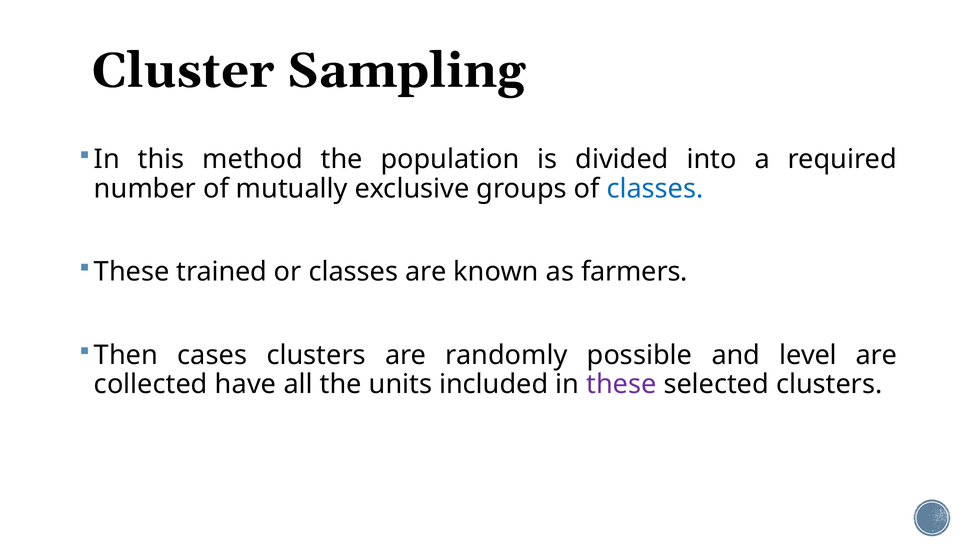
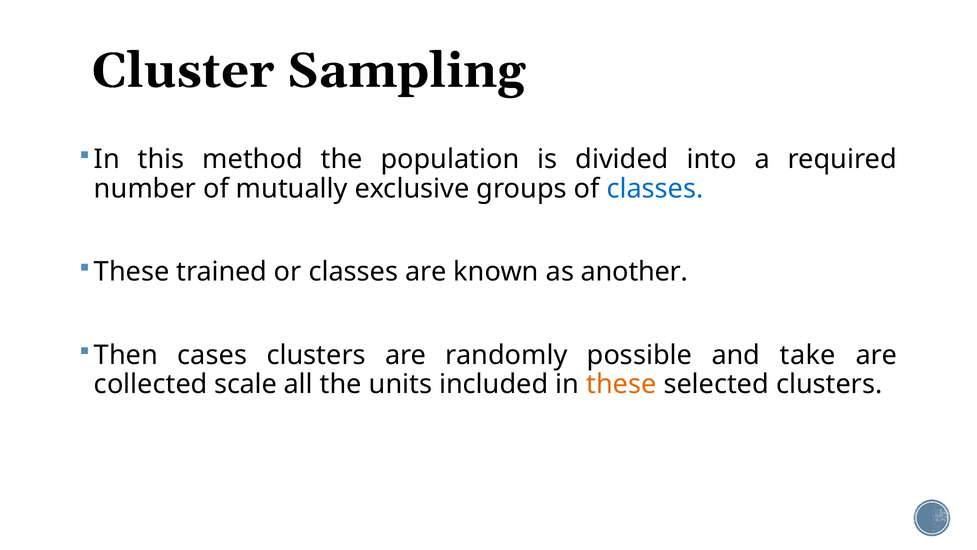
farmers: farmers -> another
level: level -> take
have: have -> scale
these at (621, 384) colour: purple -> orange
